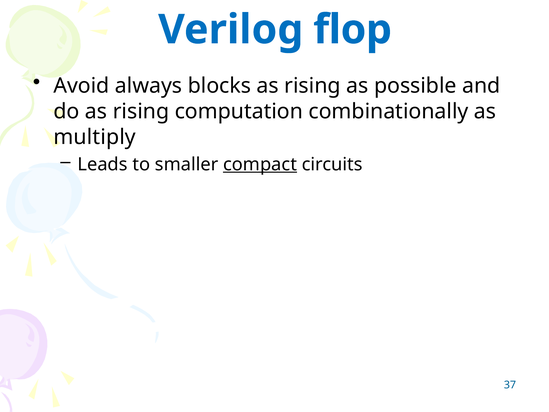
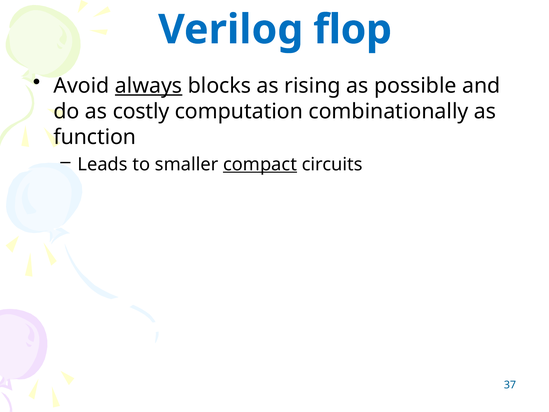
always underline: none -> present
do as rising: rising -> costly
multiply: multiply -> function
